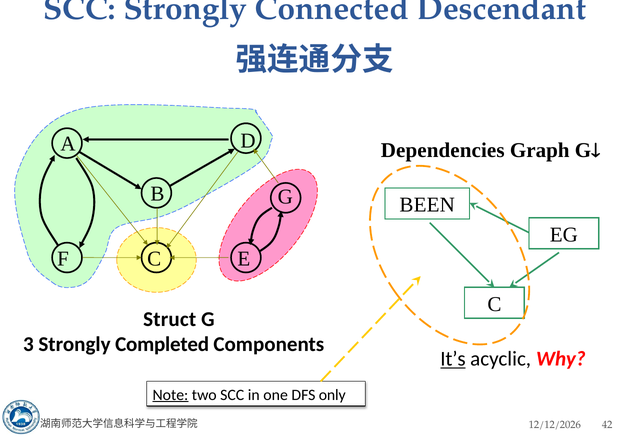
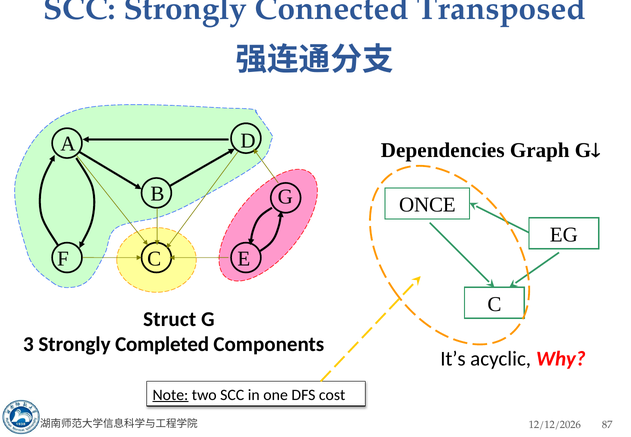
Descendant: Descendant -> Transposed
BEEN: BEEN -> ONCE
It’s underline: present -> none
only: only -> cost
42: 42 -> 87
